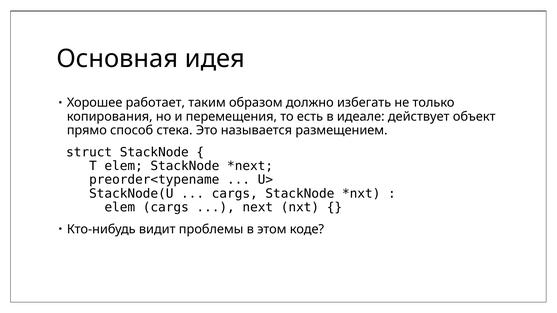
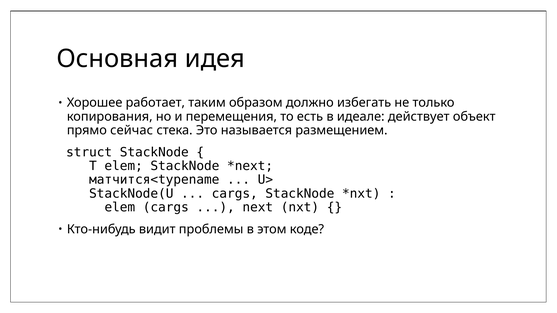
способ: способ -> сейчас
preorder<typename: preorder<typename -> матчится<typename
